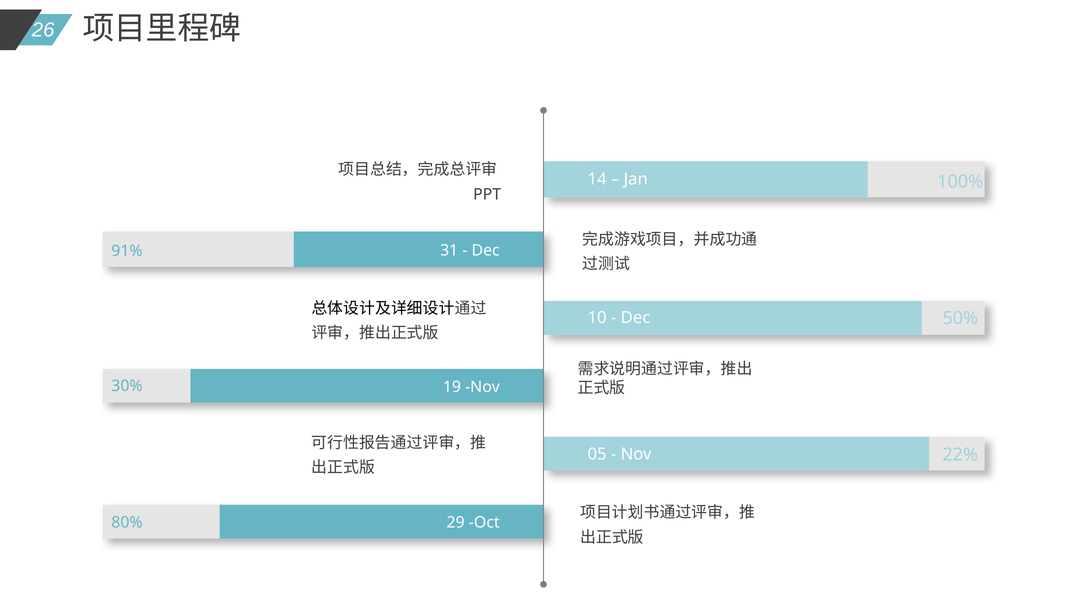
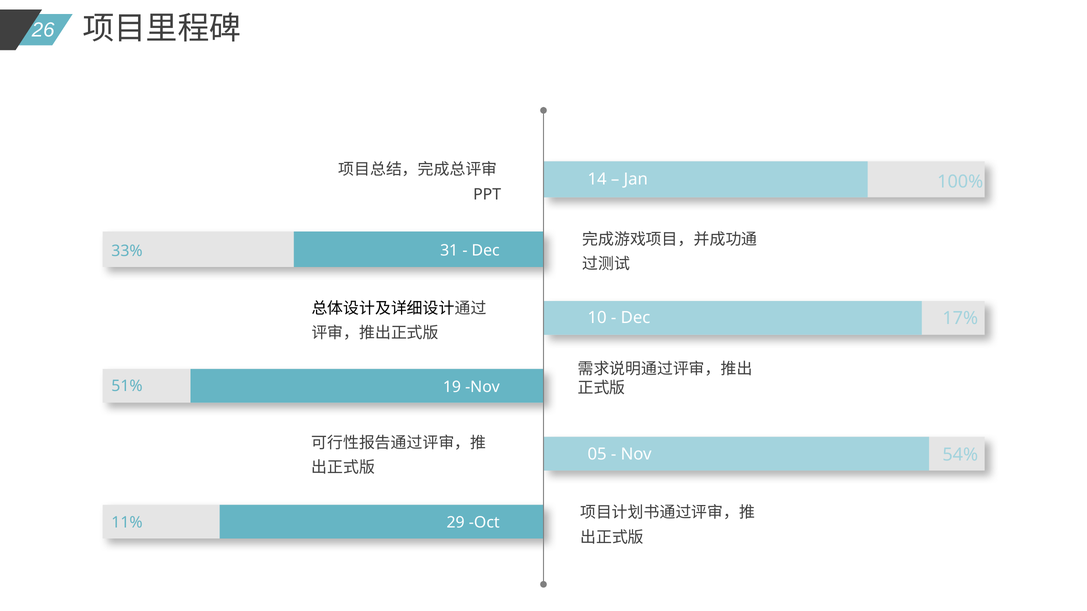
91%: 91% -> 33%
50%: 50% -> 17%
30%: 30% -> 51%
22%: 22% -> 54%
80%: 80% -> 11%
